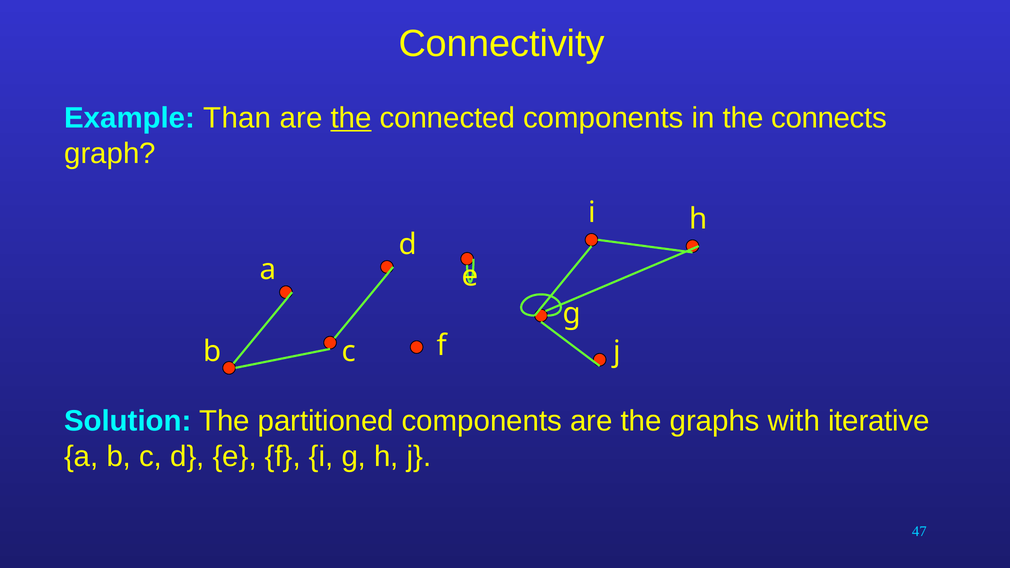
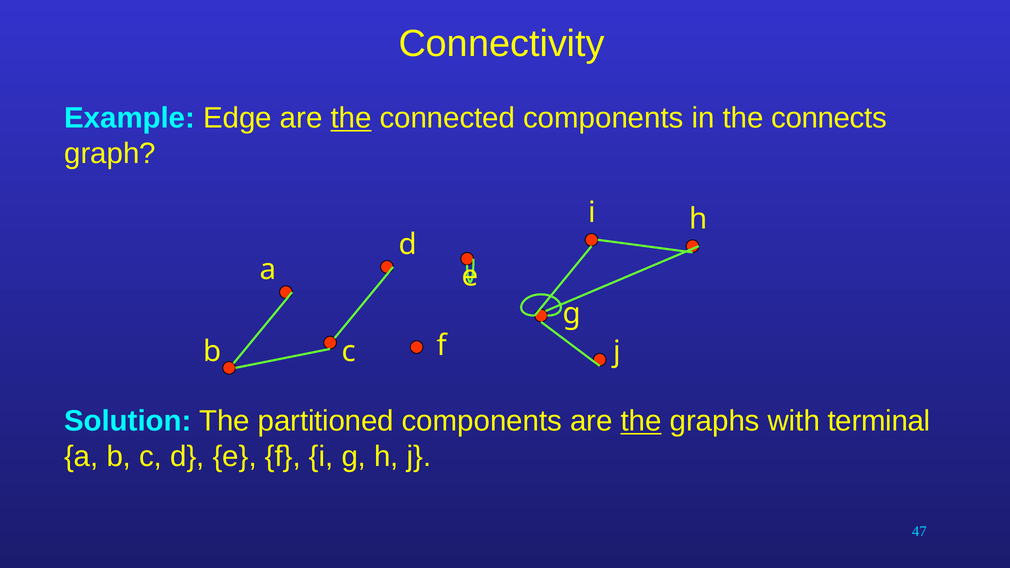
Than: Than -> Edge
the at (641, 421) underline: none -> present
iterative: iterative -> terminal
